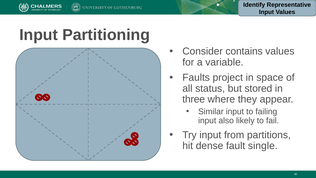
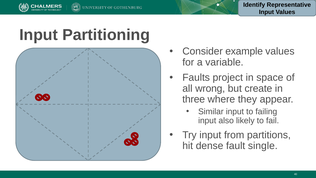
contains: contains -> example
status: status -> wrong
stored: stored -> create
